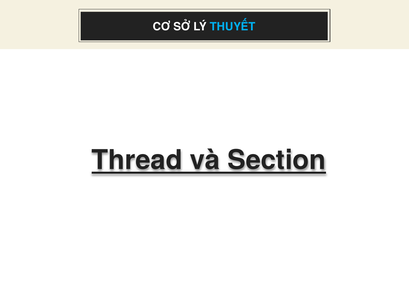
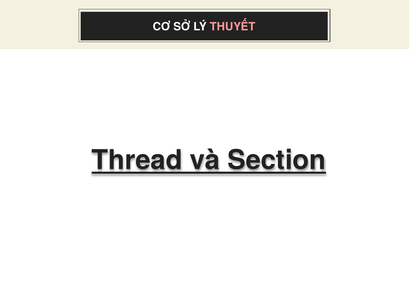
THUYẾT colour: light blue -> pink
